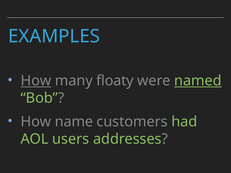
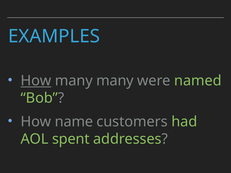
many floaty: floaty -> many
named underline: present -> none
users: users -> spent
